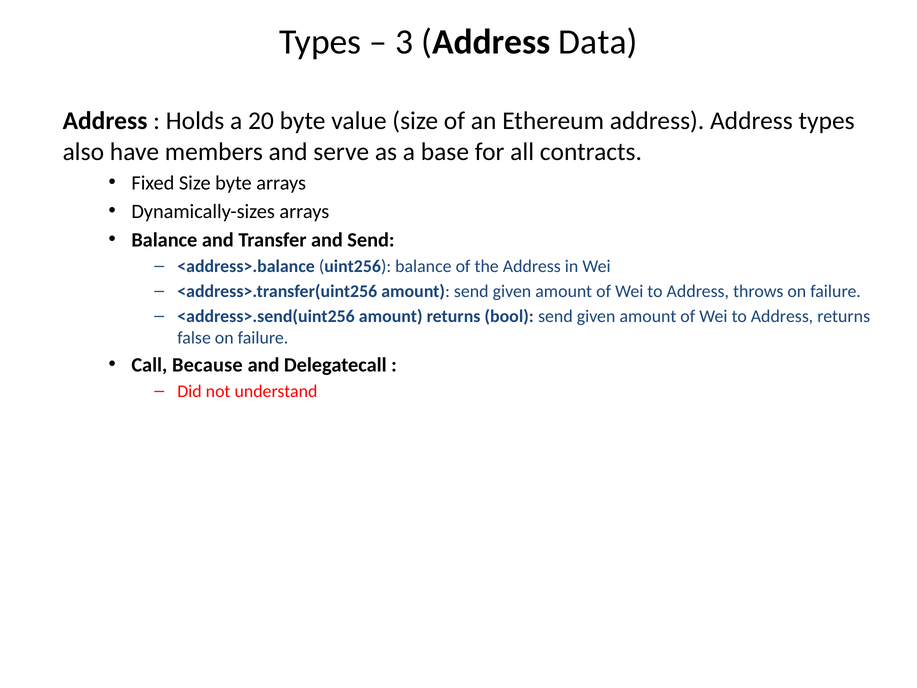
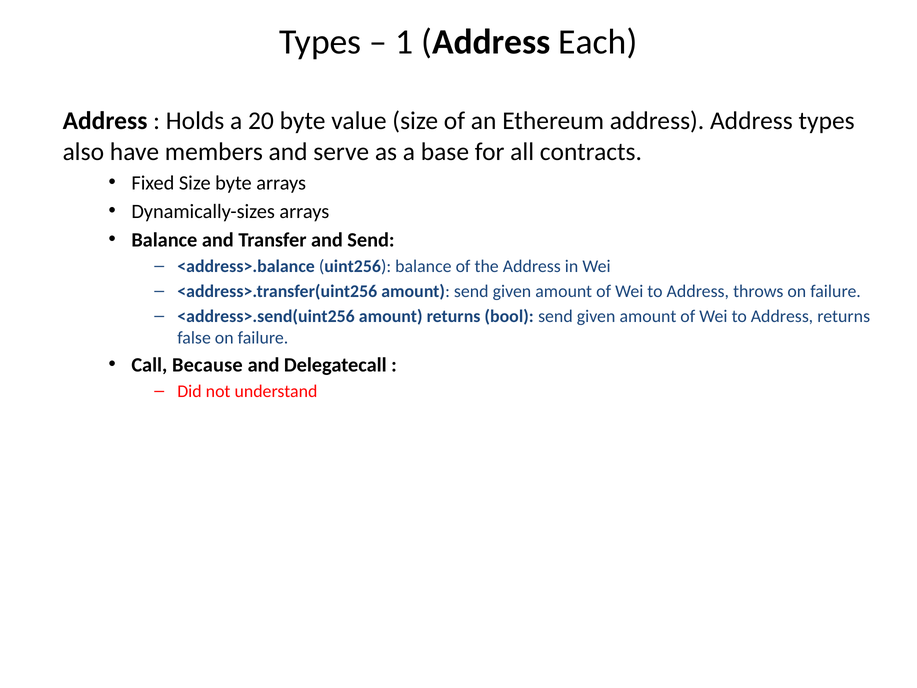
3: 3 -> 1
Data: Data -> Each
